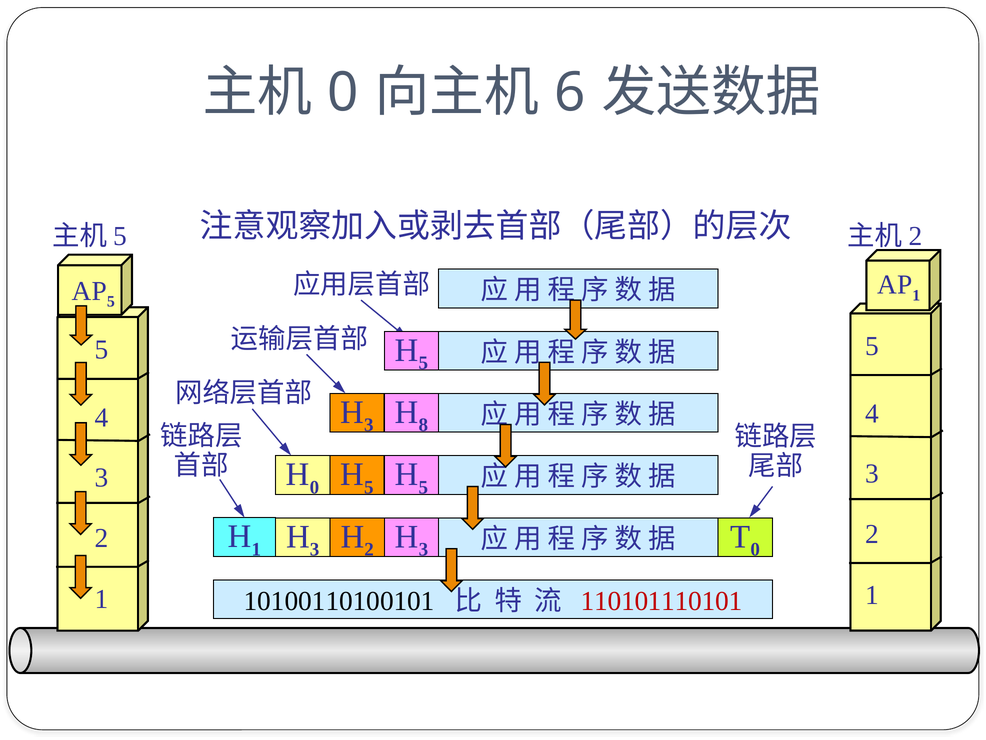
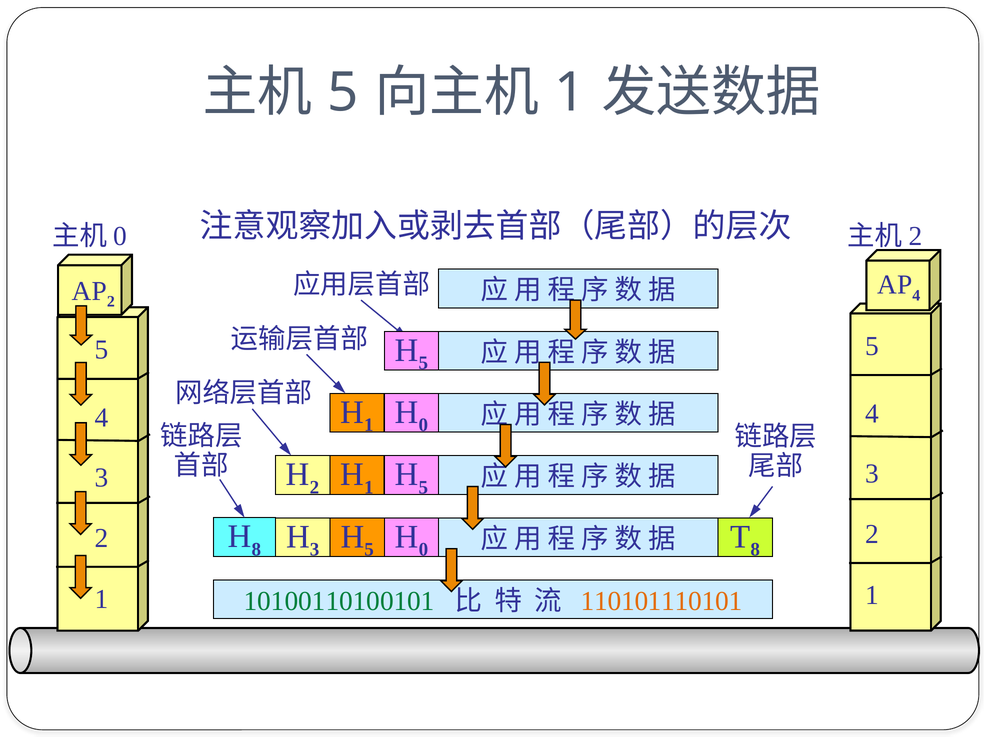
0 at (343, 93): 0 -> 5
6 at (570, 93): 6 -> 1
5 at (120, 236): 5 -> 0
1 at (916, 295): 1 -> 4
5 at (111, 301): 5 -> 2
3 at (369, 425): 3 -> 1
8 at (423, 425): 8 -> 0
0 at (314, 487): 0 -> 2
5 at (369, 487): 5 -> 1
1 at (256, 549): 1 -> 8
2 at (369, 549): 2 -> 5
3 at (423, 549): 3 -> 0
0 at (755, 549): 0 -> 8
10100110100101 colour: black -> green
110101110101 colour: red -> orange
